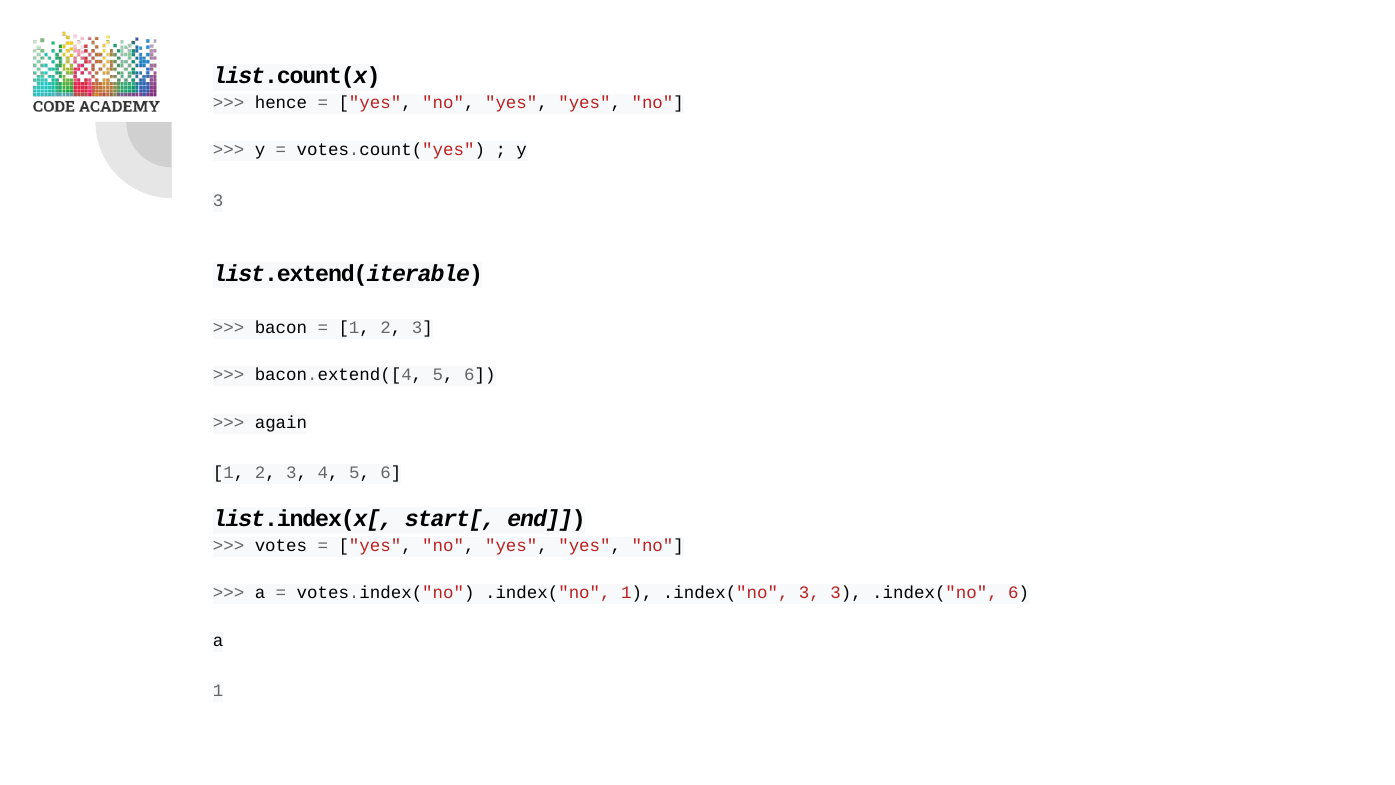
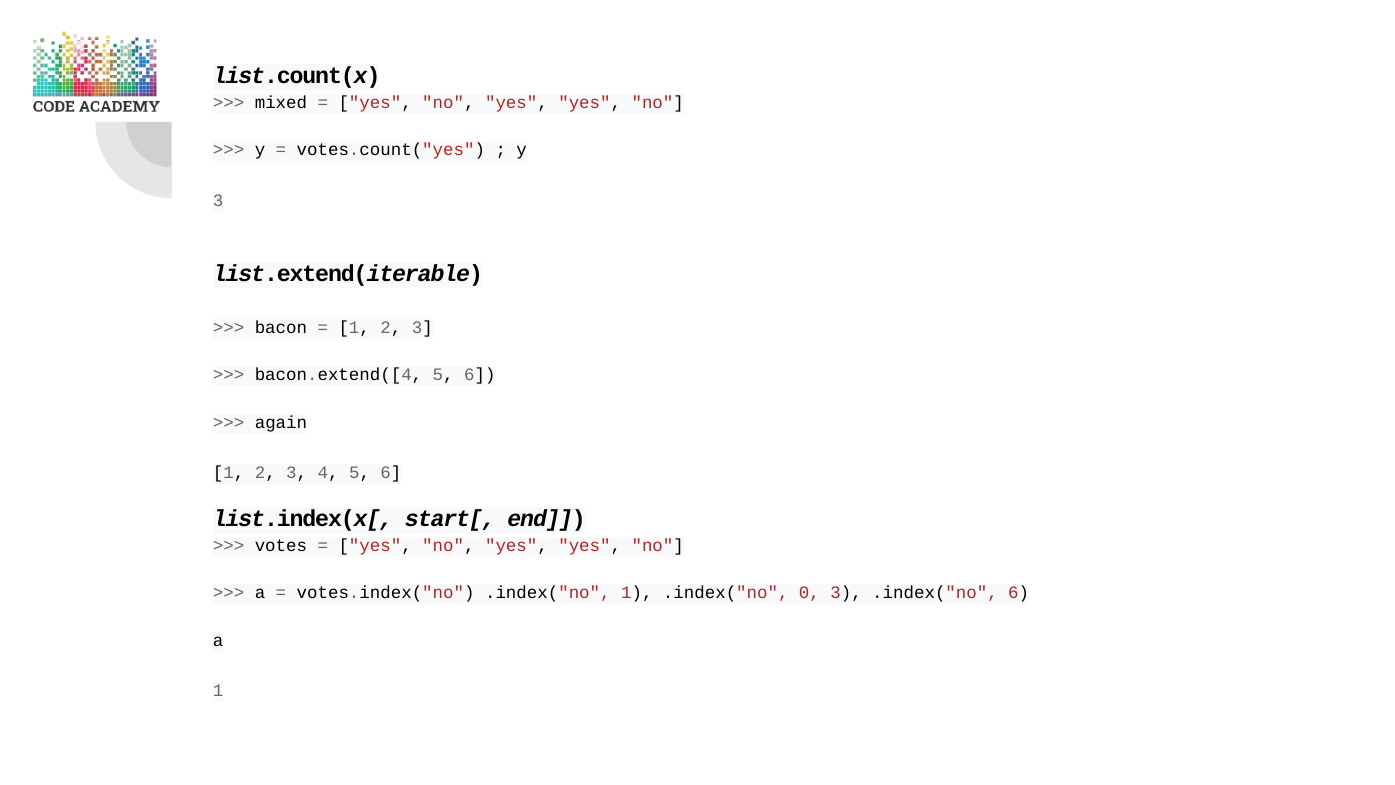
hence: hence -> mixed
.index("no 3: 3 -> 0
